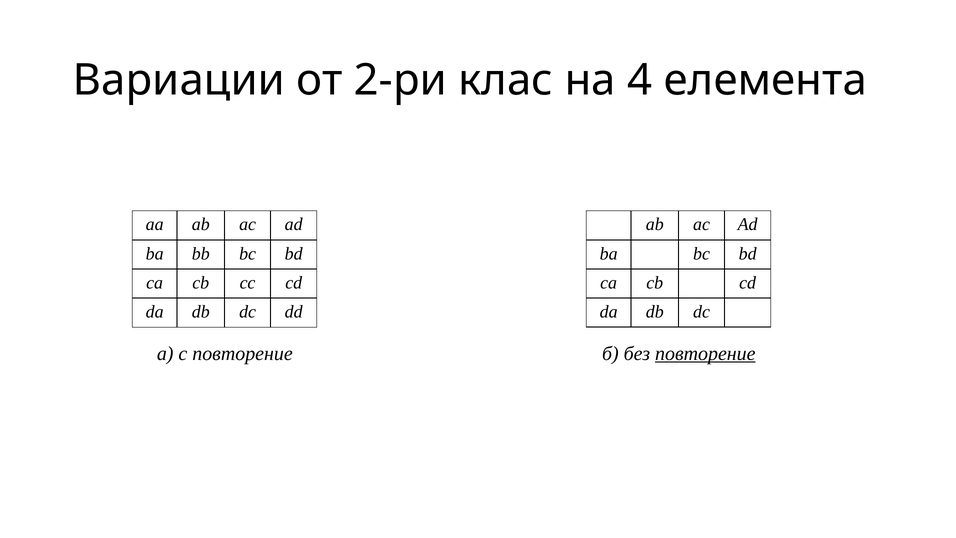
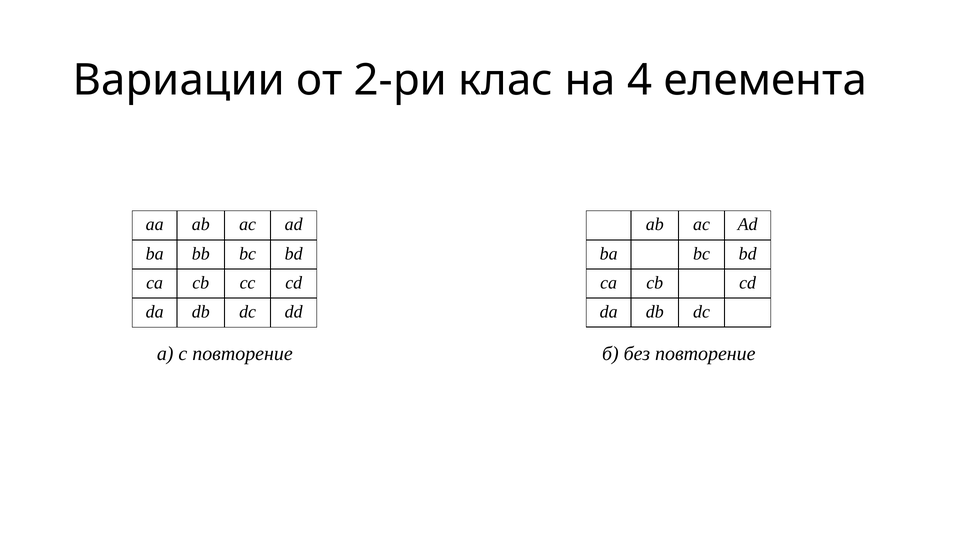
повторение at (705, 353) underline: present -> none
